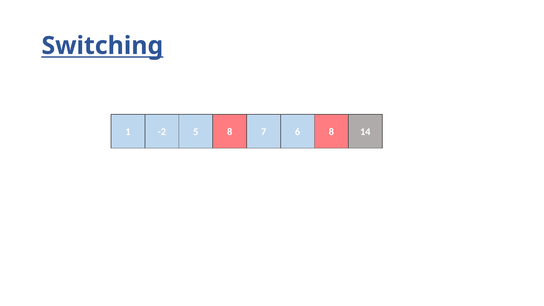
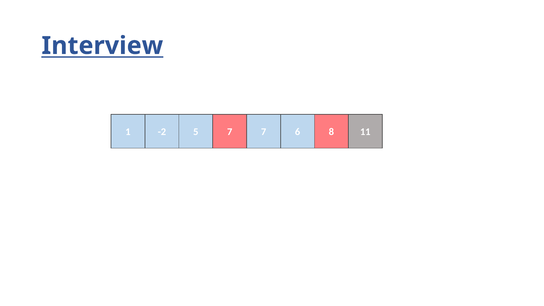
Switching: Switching -> Interview
5 8: 8 -> 7
14: 14 -> 11
